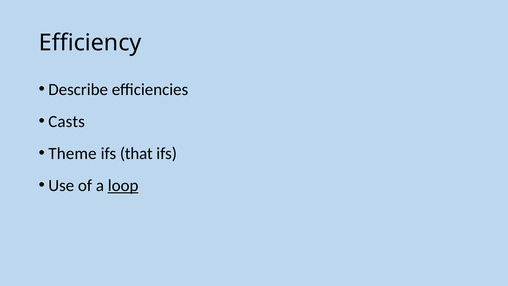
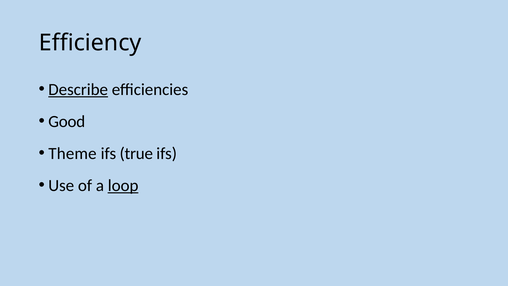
Describe underline: none -> present
Casts: Casts -> Good
that: that -> true
